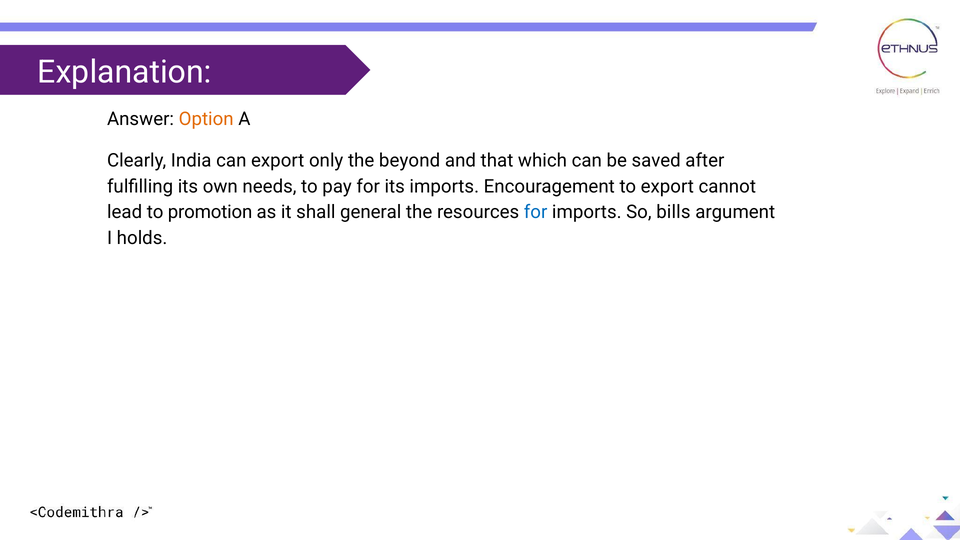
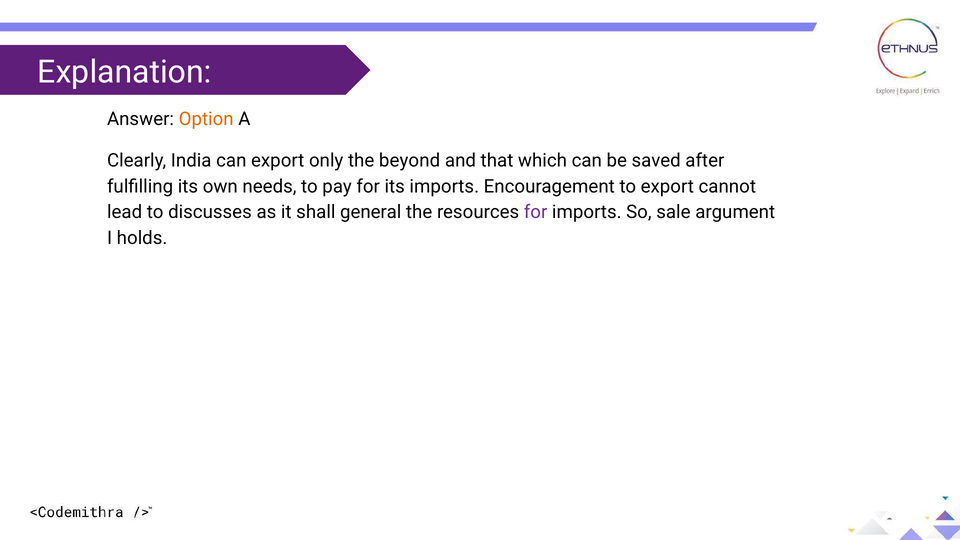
promotion: promotion -> discusses
for at (536, 212) colour: blue -> purple
bills: bills -> sale
